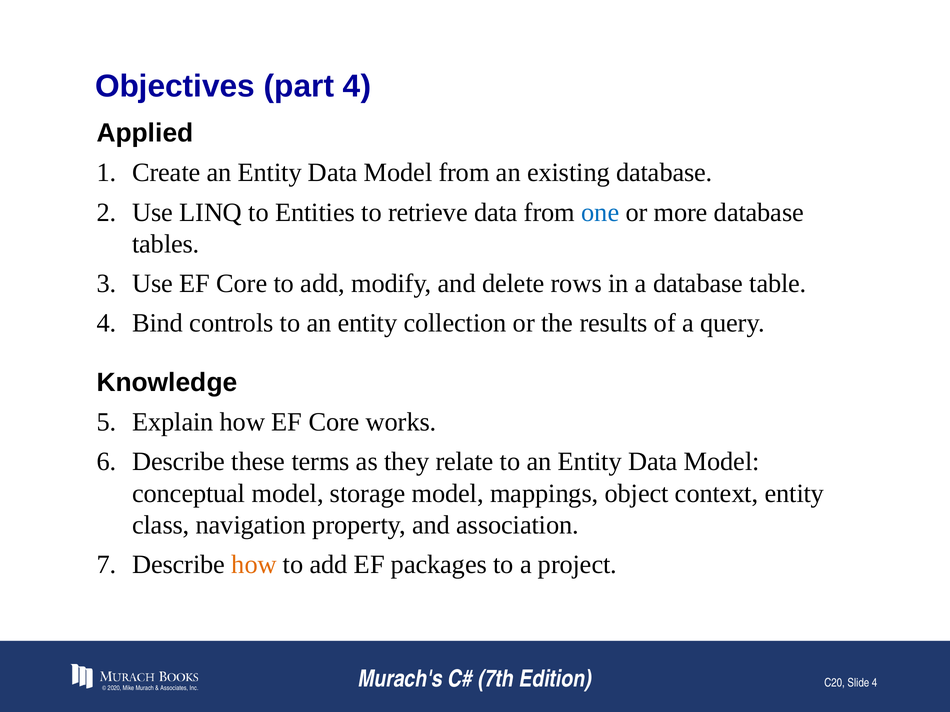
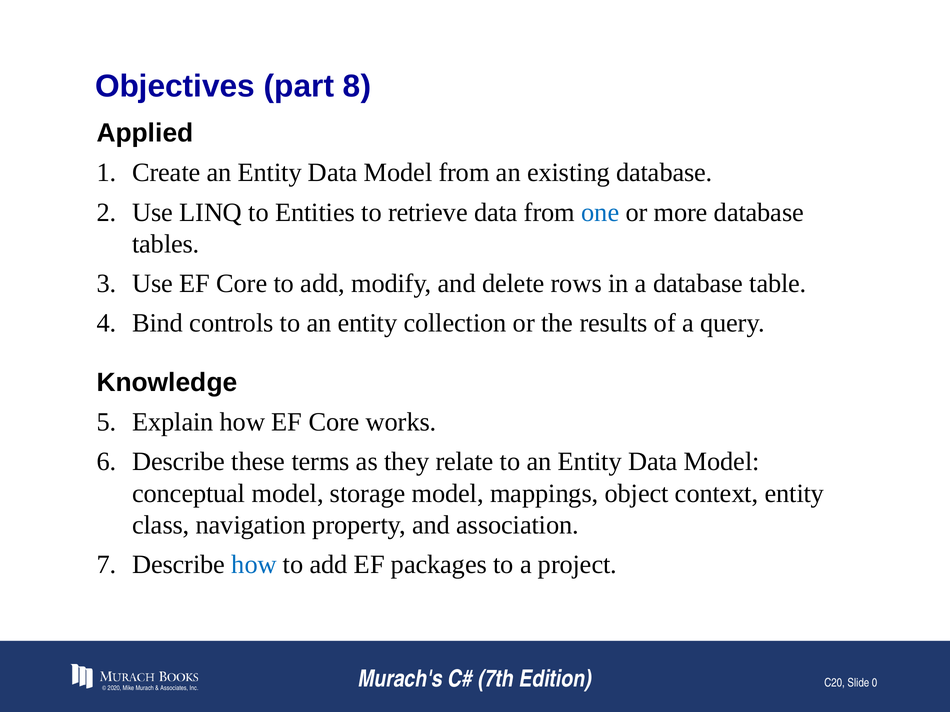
part 4: 4 -> 8
how at (254, 565) colour: orange -> blue
Slide 4: 4 -> 0
